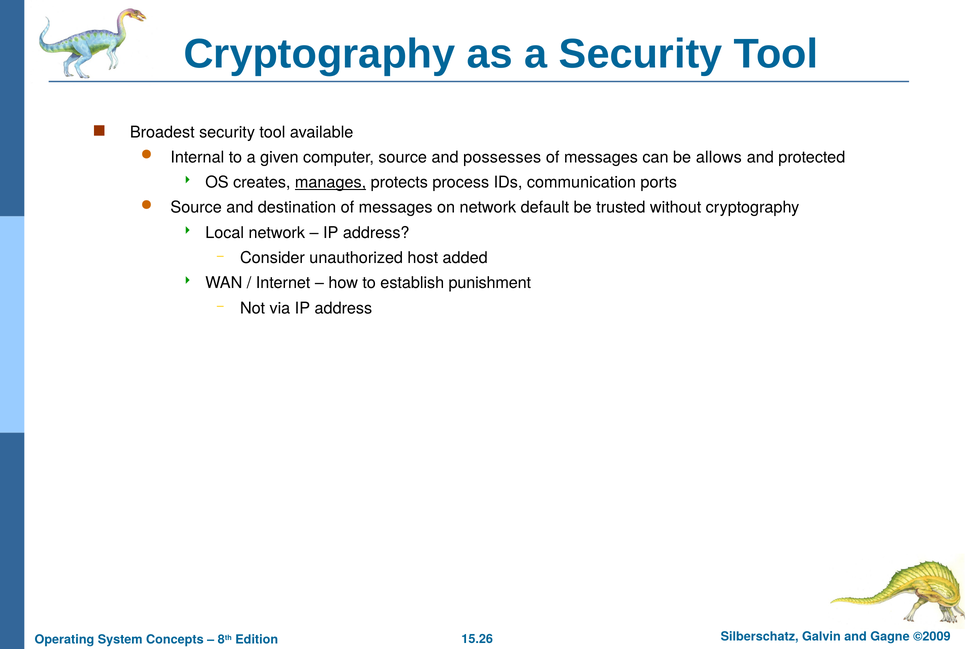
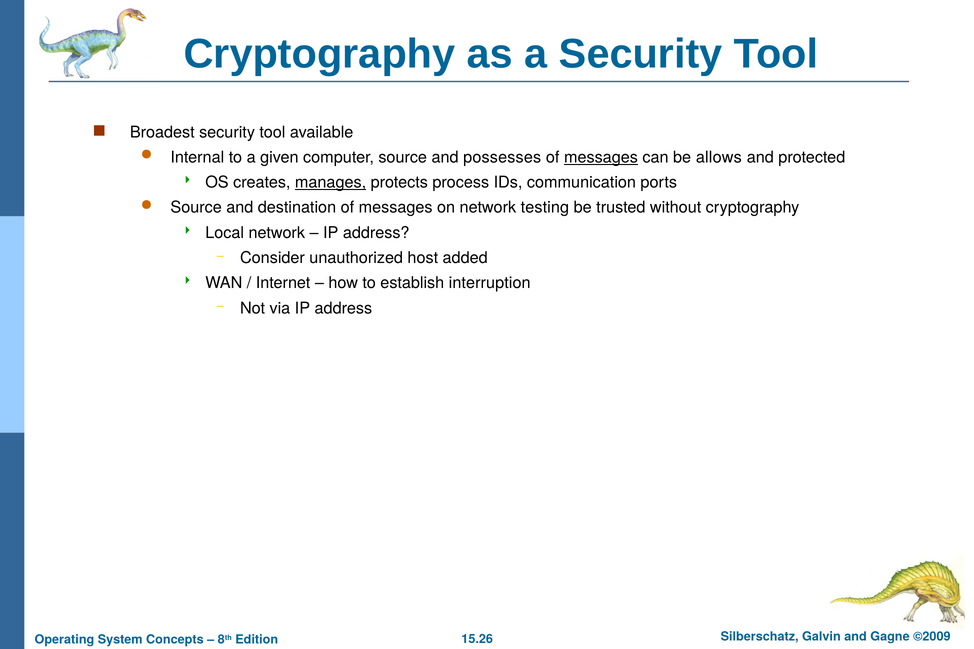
messages at (601, 157) underline: none -> present
default: default -> testing
punishment: punishment -> interruption
